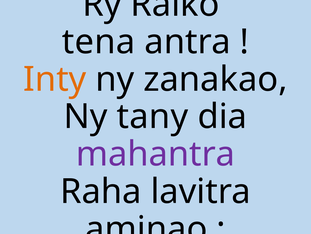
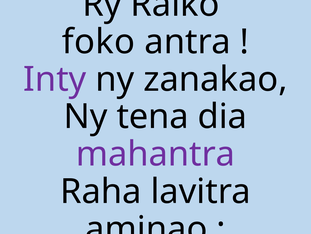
tena: tena -> foko
Inty colour: orange -> purple
tany: tany -> tena
